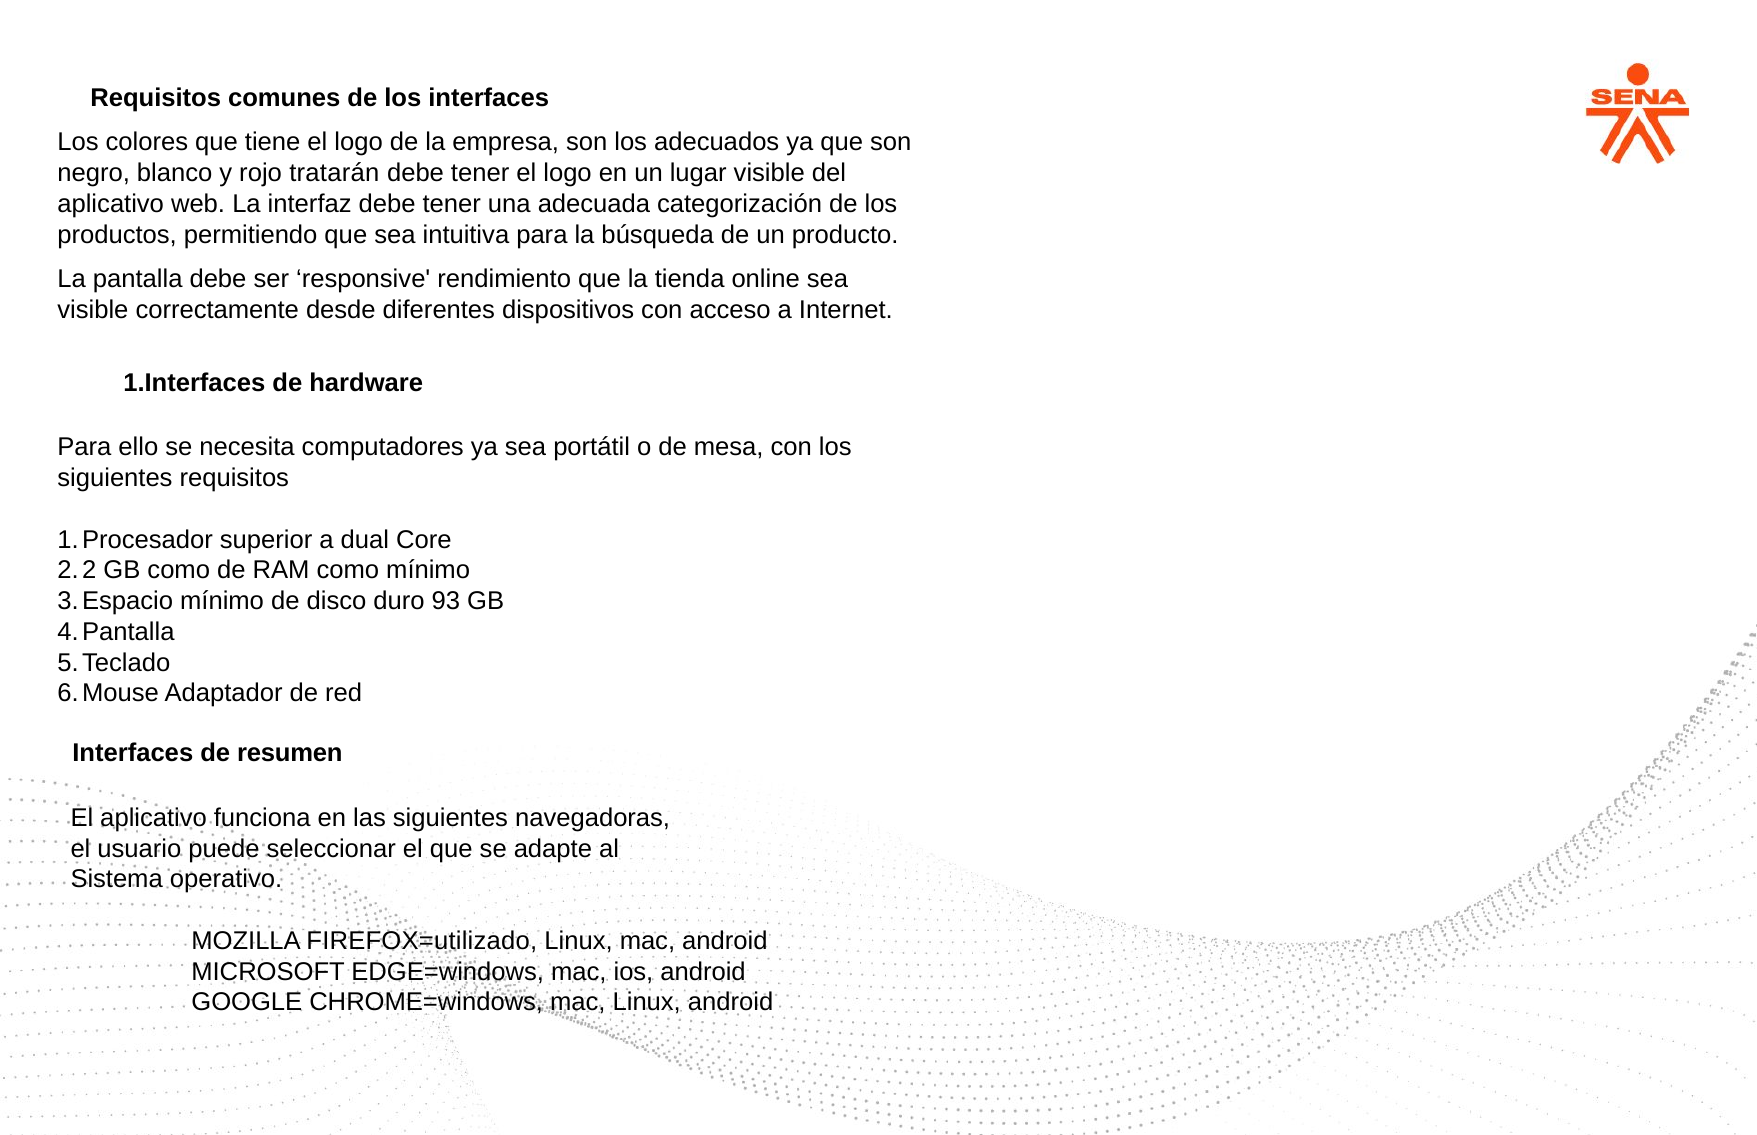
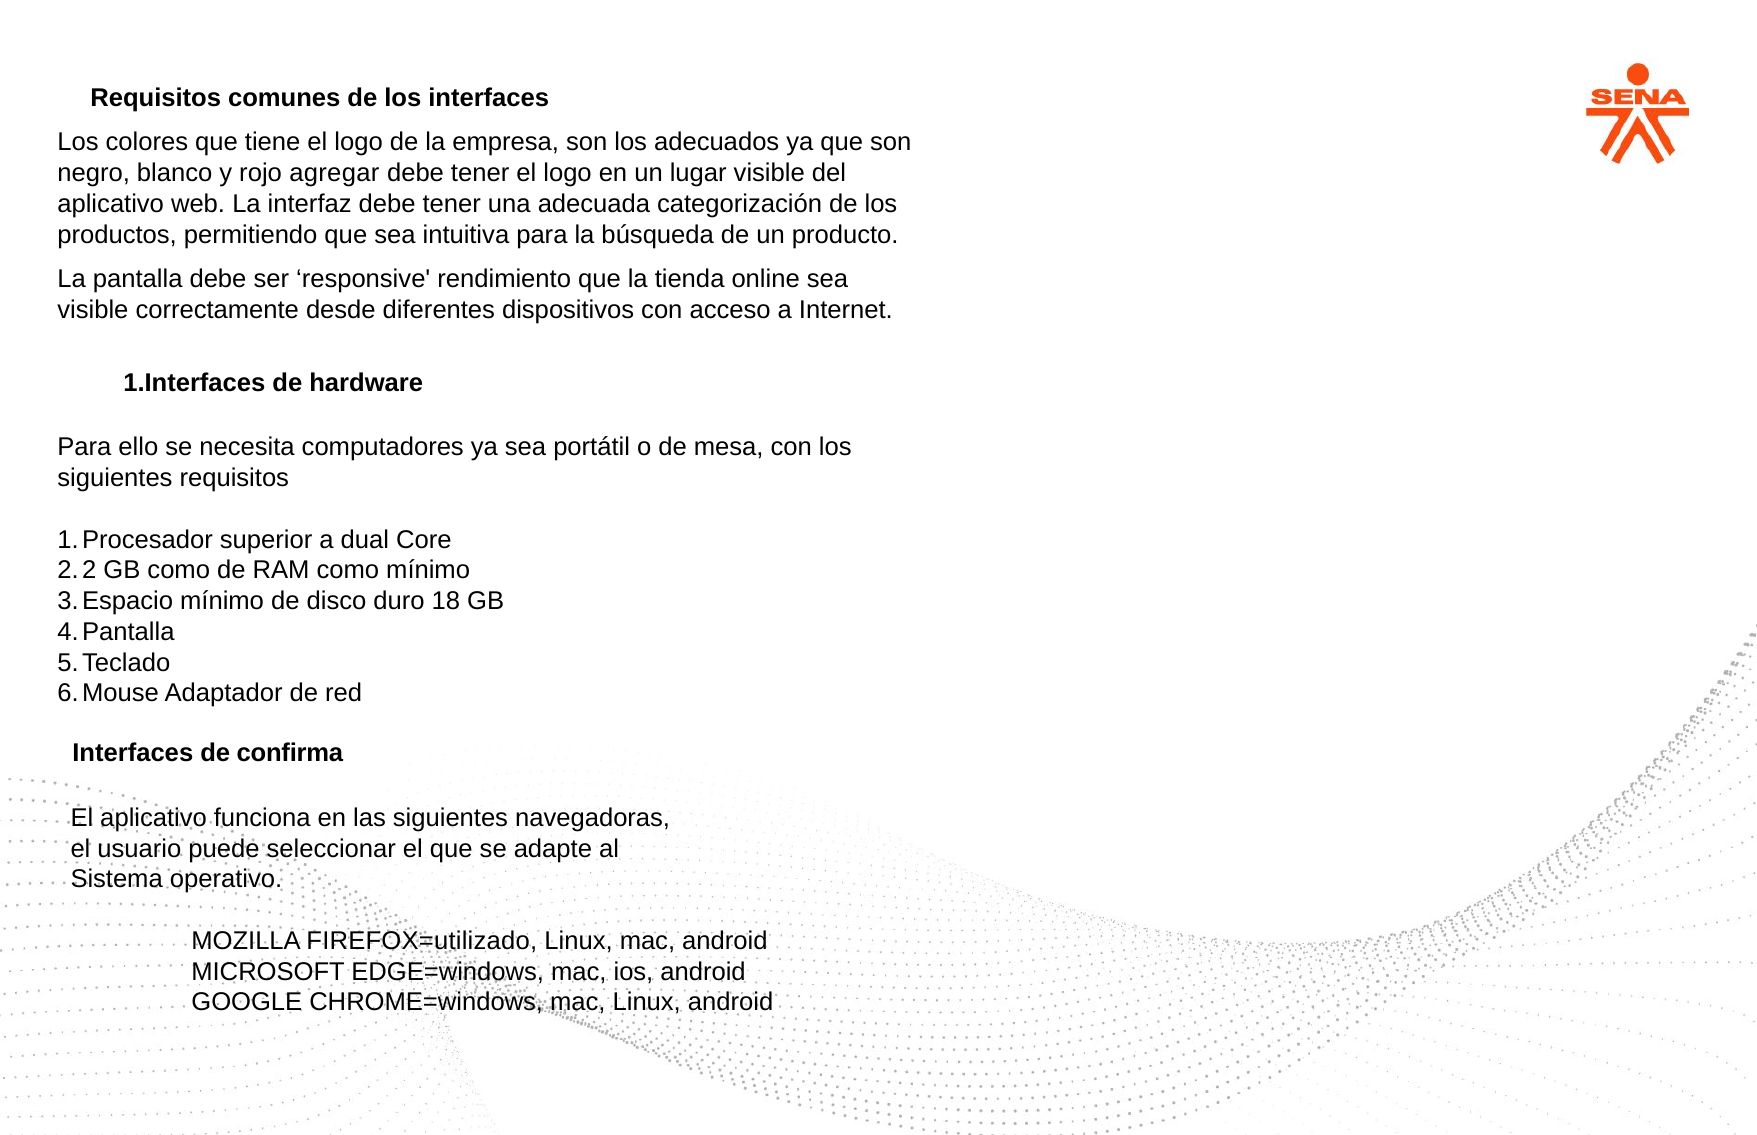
tratarán: tratarán -> agregar
93: 93 -> 18
resumen: resumen -> confirma
